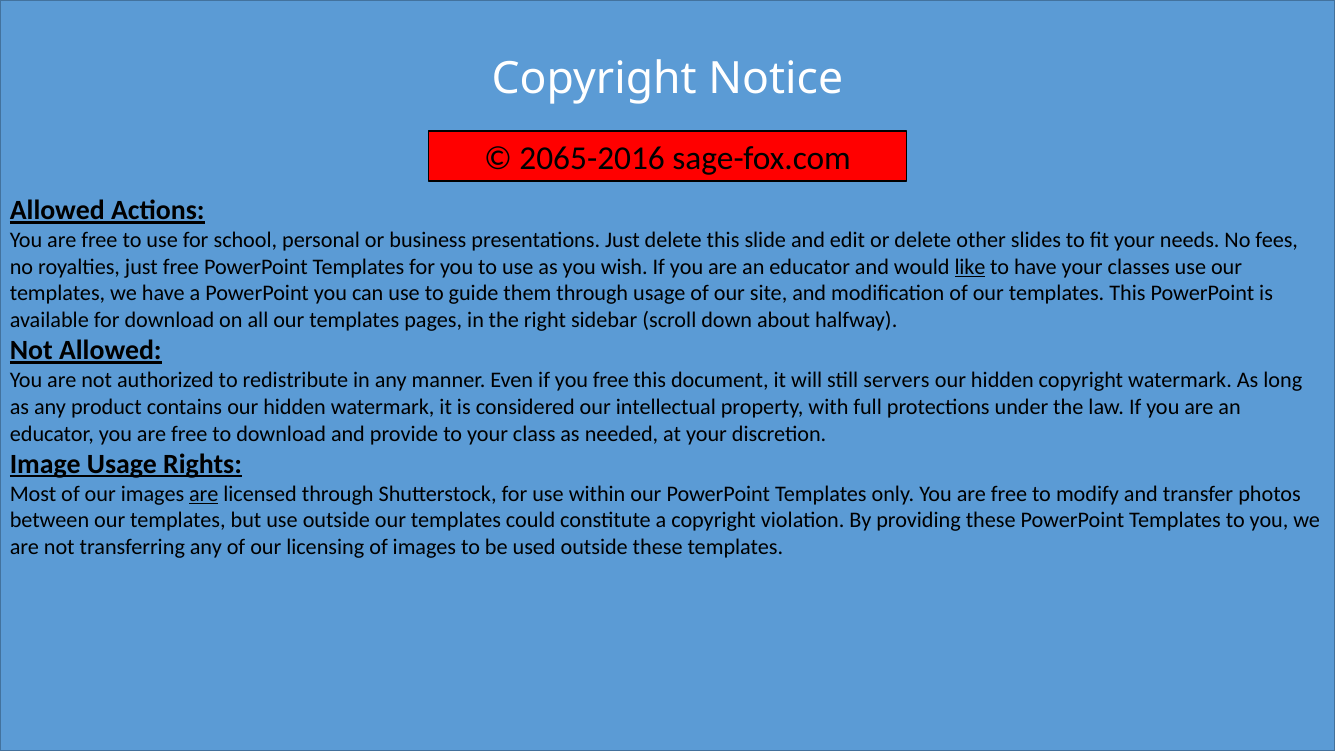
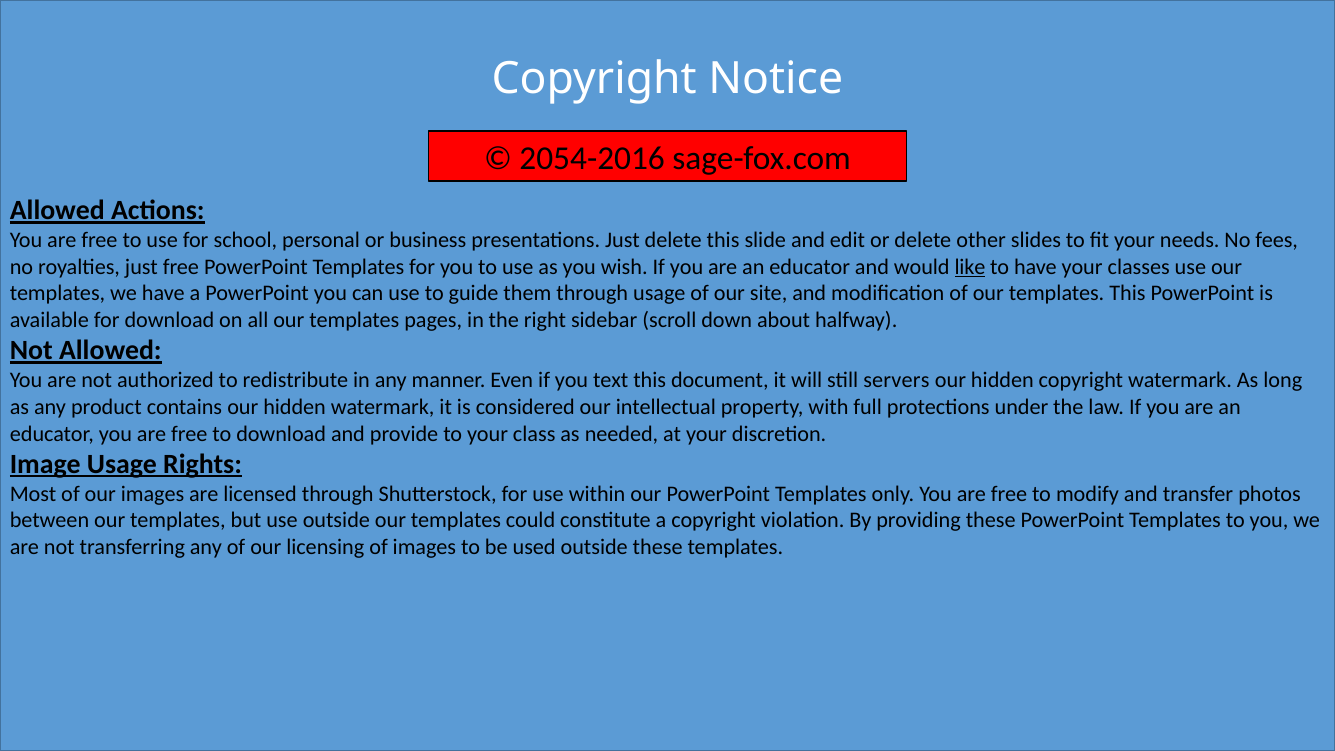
2065-2016: 2065-2016 -> 2054-2016
you free: free -> text
are at (204, 494) underline: present -> none
